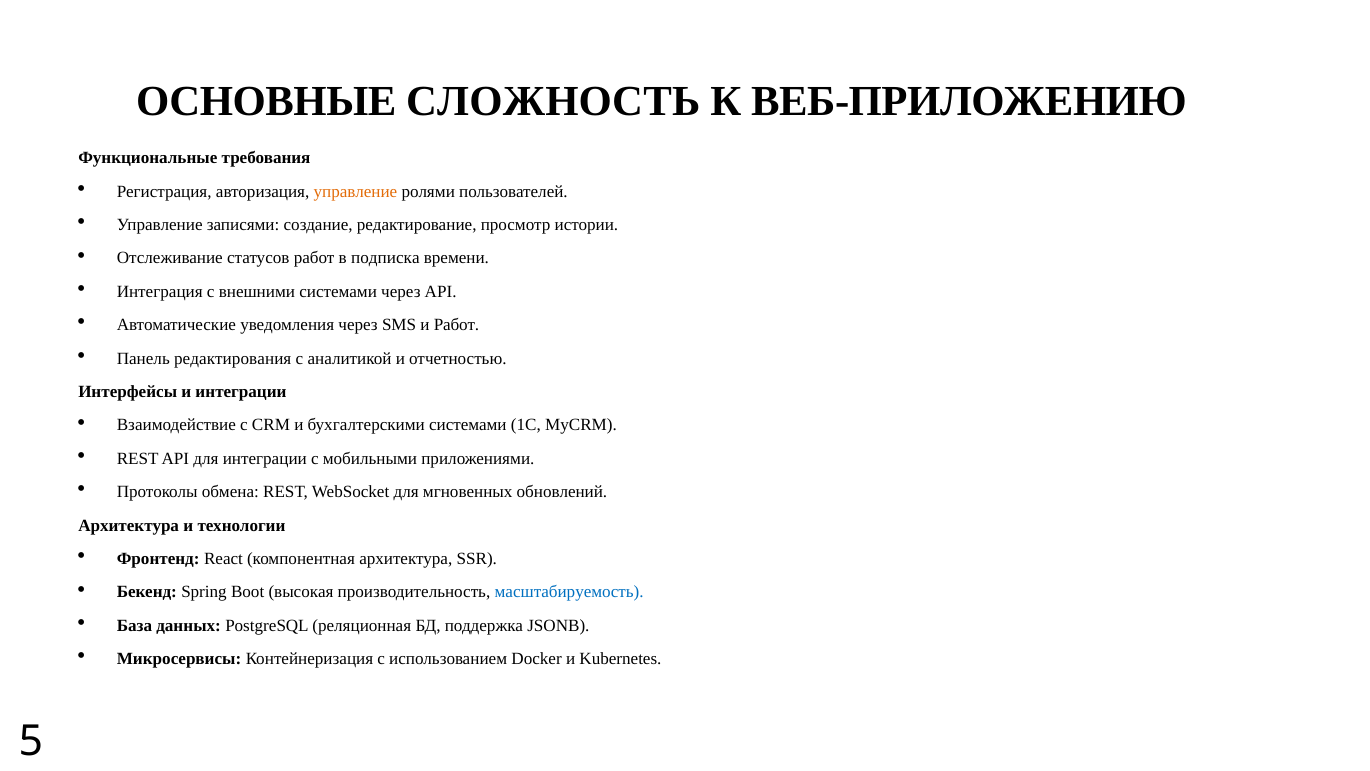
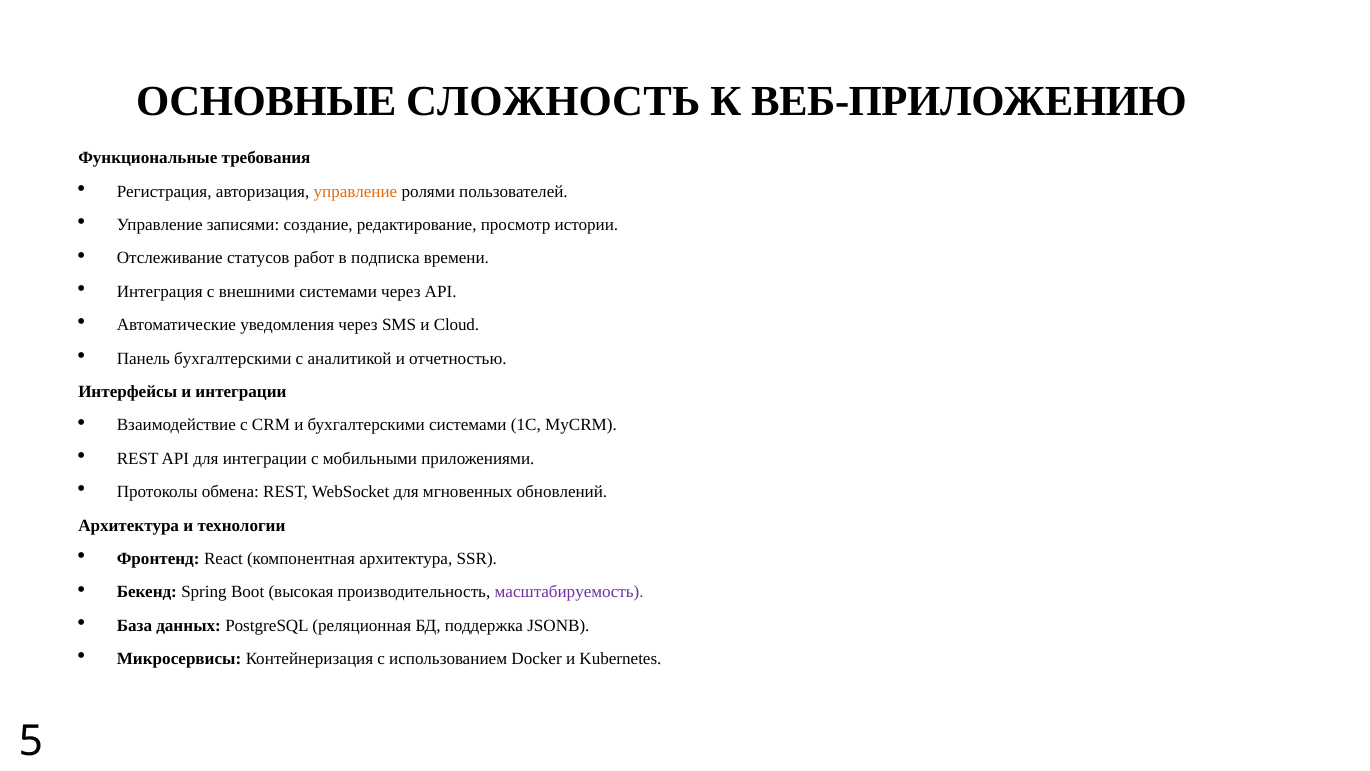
и Работ: Работ -> Cloud
Панель редактирования: редактирования -> бухгалтерскими
масштабируемость colour: blue -> purple
